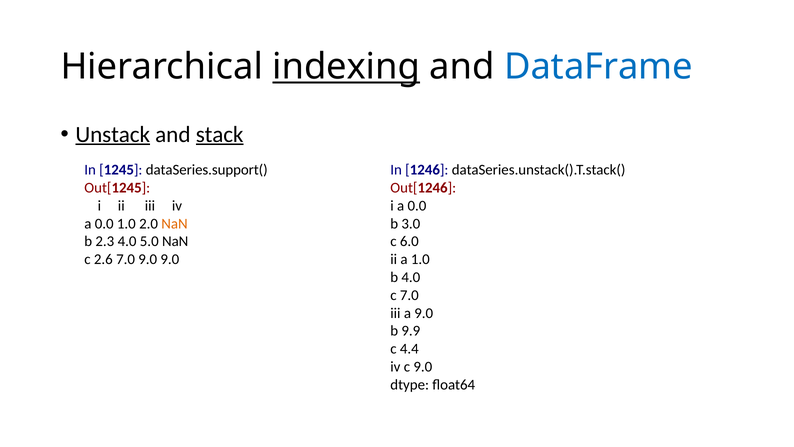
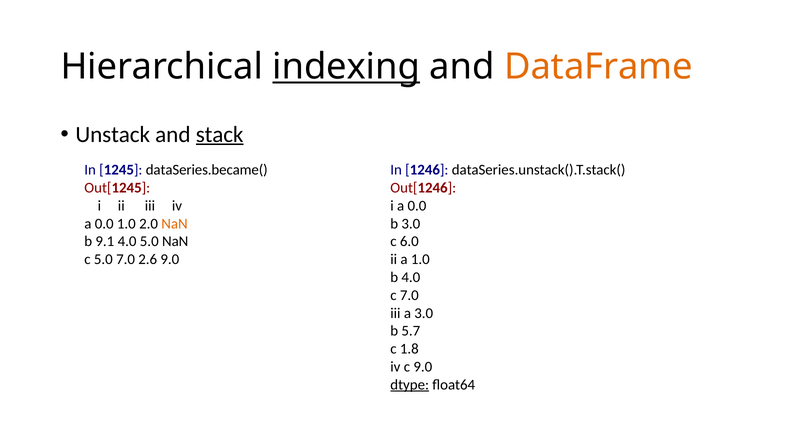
DataFrame colour: blue -> orange
Unstack underline: present -> none
dataSeries.support(: dataSeries.support( -> dataSeries.became(
2.3: 2.3 -> 9.1
c 2.6: 2.6 -> 5.0
7.0 9.0: 9.0 -> 2.6
a 9.0: 9.0 -> 3.0
9.9: 9.9 -> 5.7
4.4: 4.4 -> 1.8
dtype underline: none -> present
